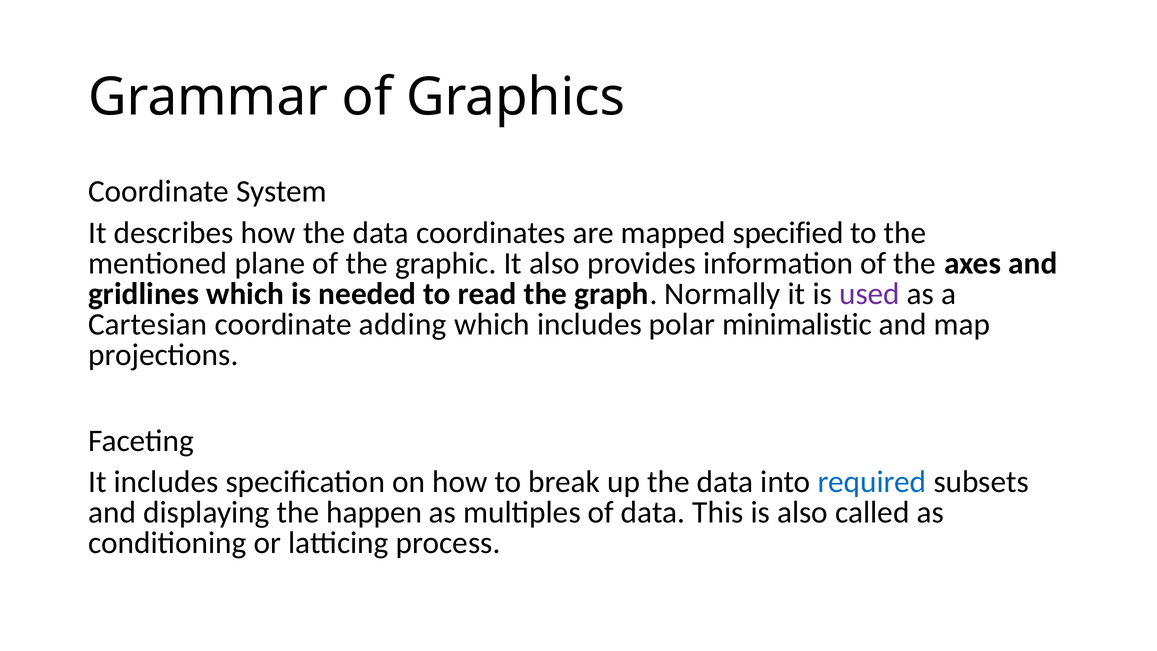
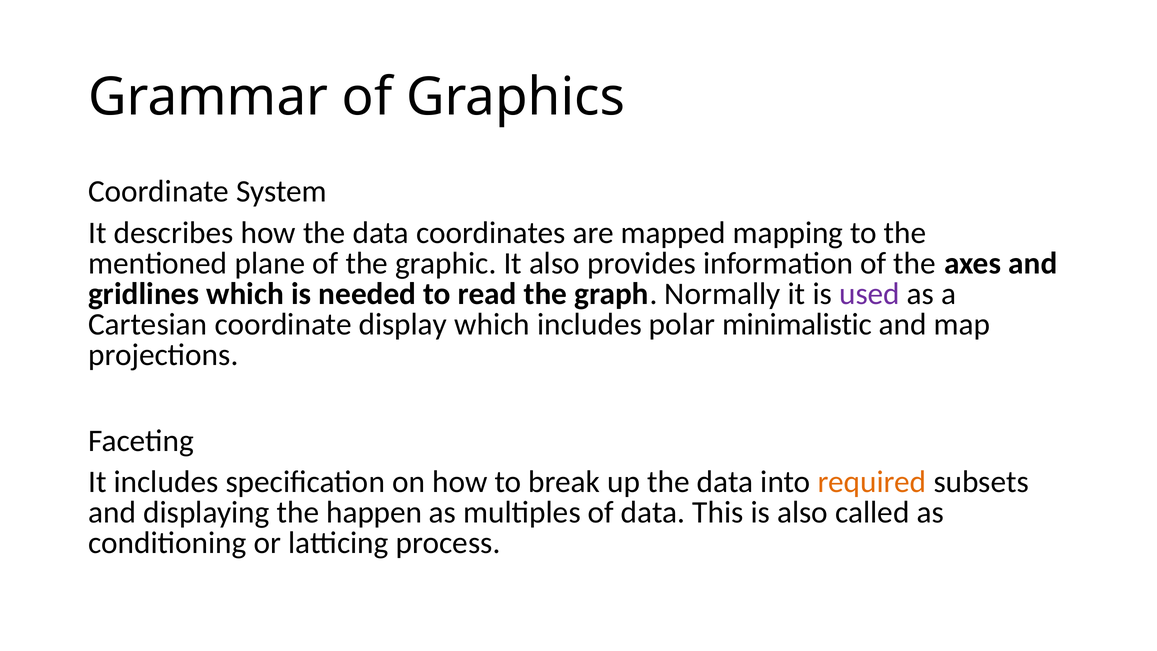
specified: specified -> mapping
adding: adding -> display
required colour: blue -> orange
